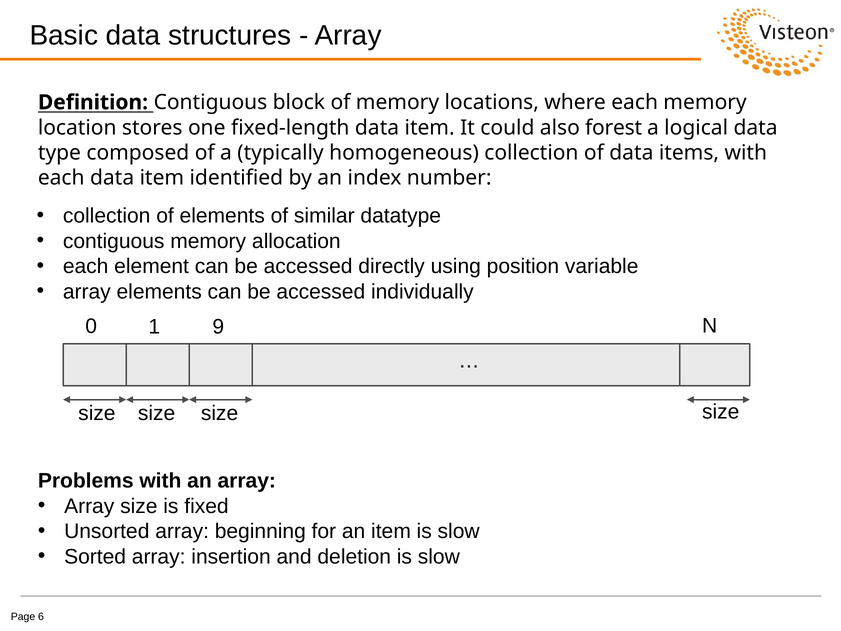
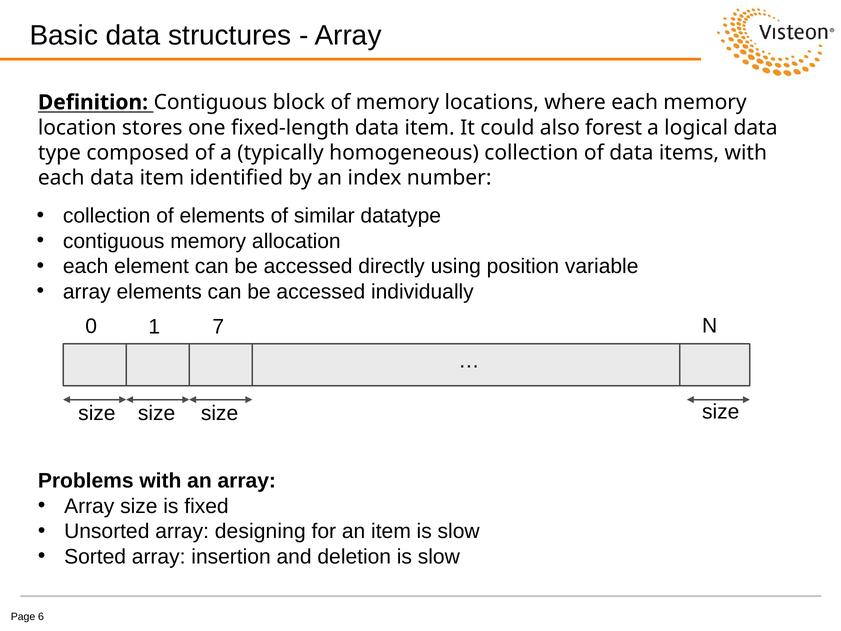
9: 9 -> 7
beginning: beginning -> designing
